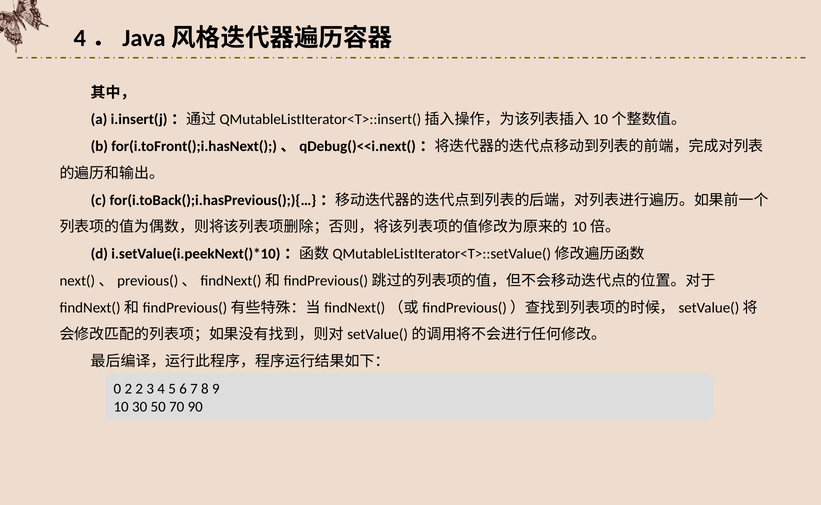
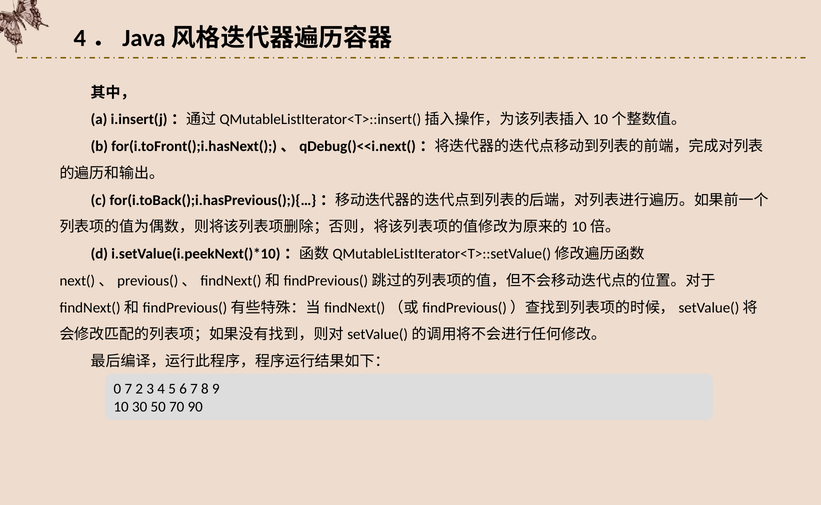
0 2: 2 -> 7
